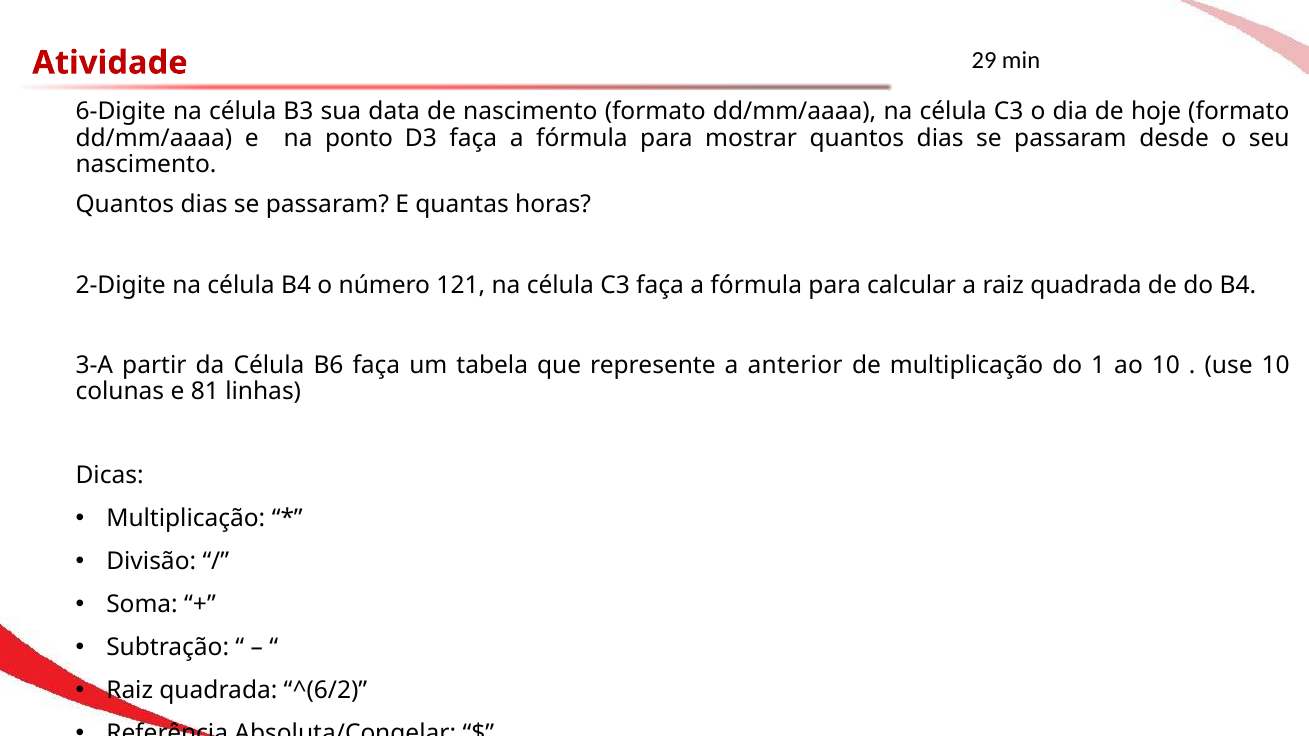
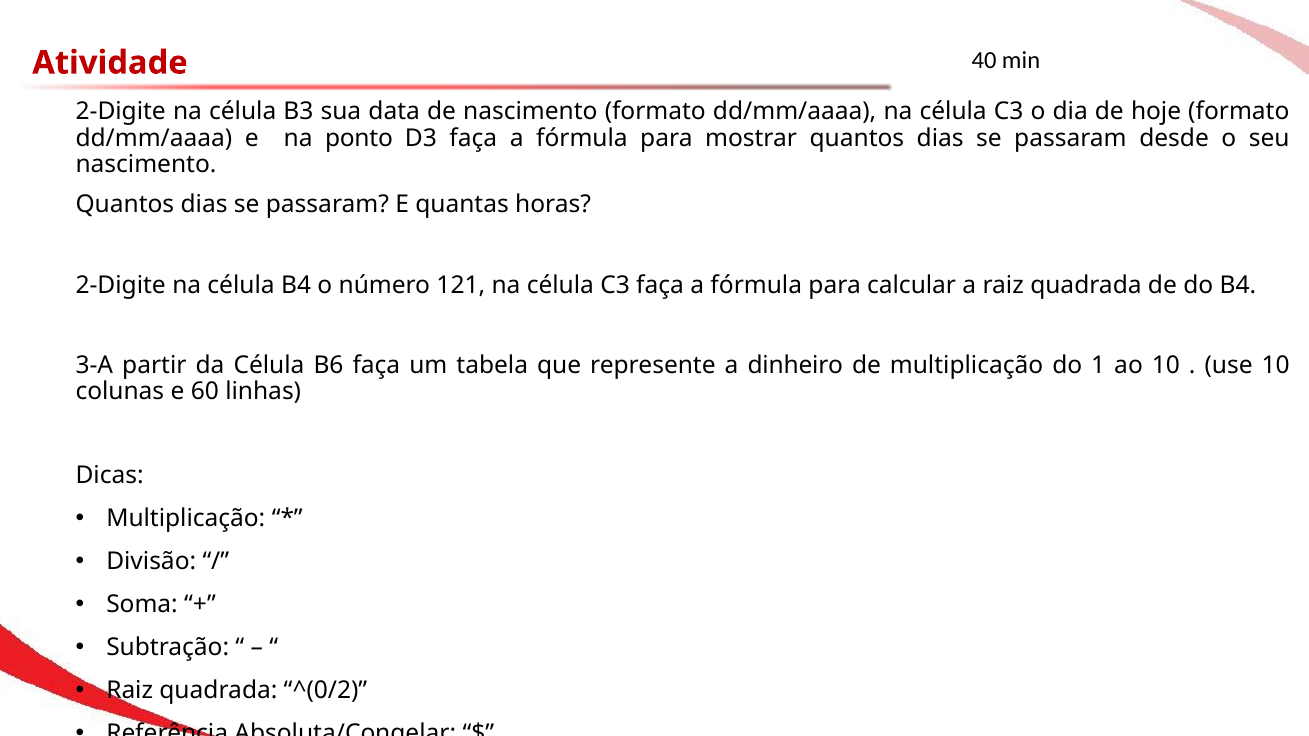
29: 29 -> 40
6-Digite at (121, 112): 6-Digite -> 2-Digite
anterior: anterior -> dinheiro
81: 81 -> 60
^(6/2: ^(6/2 -> ^(0/2
